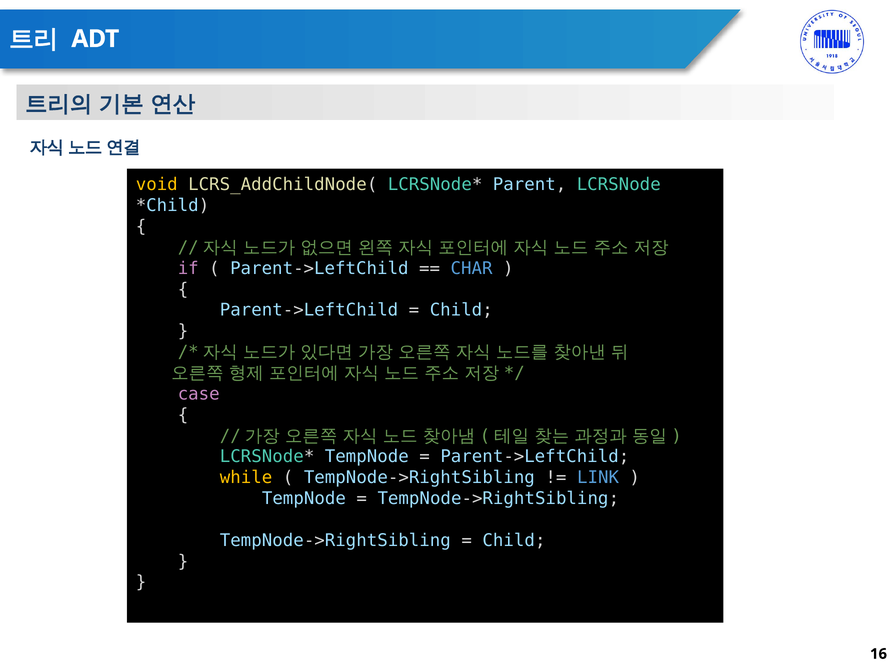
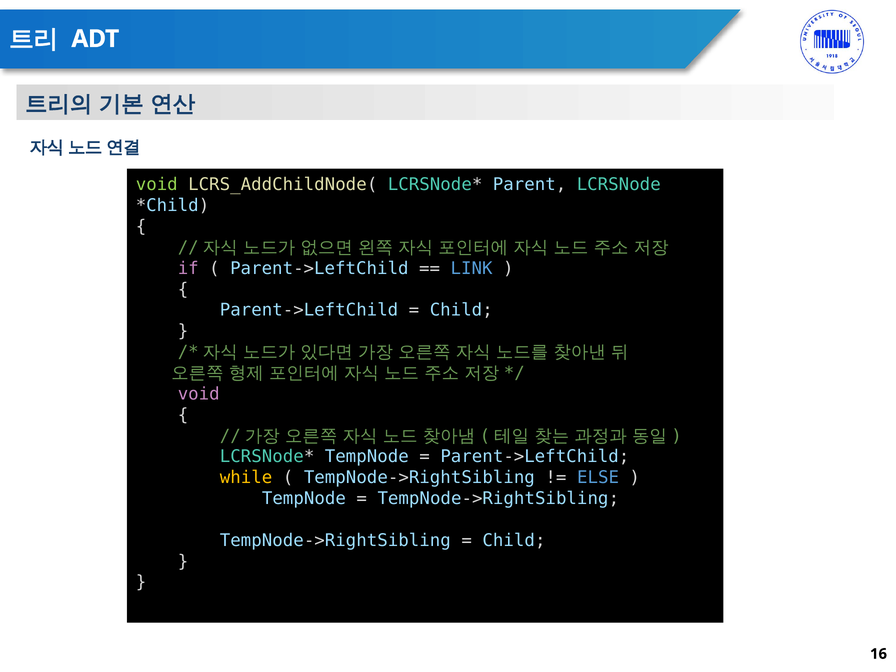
void at (157, 185) colour: yellow -> light green
CHAR: CHAR -> LINK
case at (199, 394): case -> void
LINK: LINK -> ELSE
